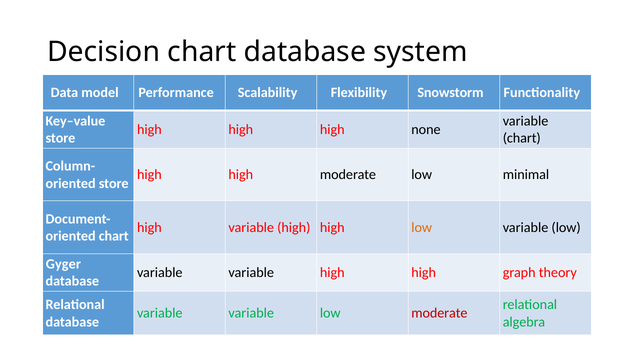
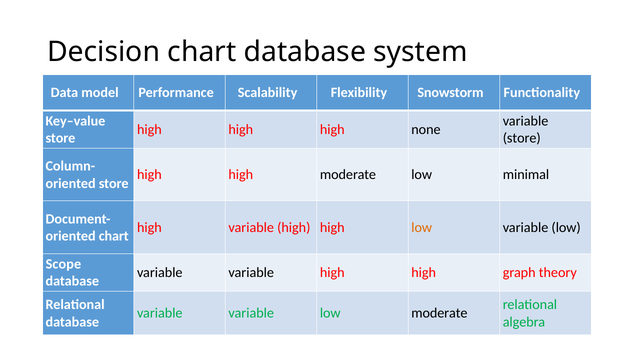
chart at (522, 138): chart -> store
Gyger: Gyger -> Scope
moderate at (439, 313) colour: red -> black
